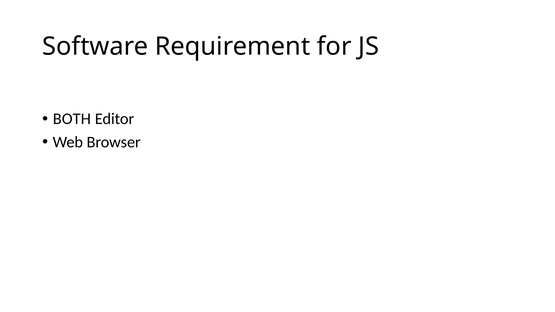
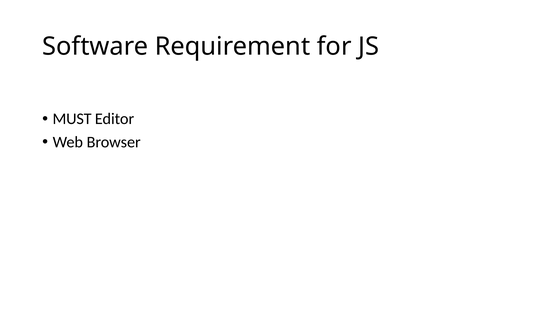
BOTH: BOTH -> MUST
